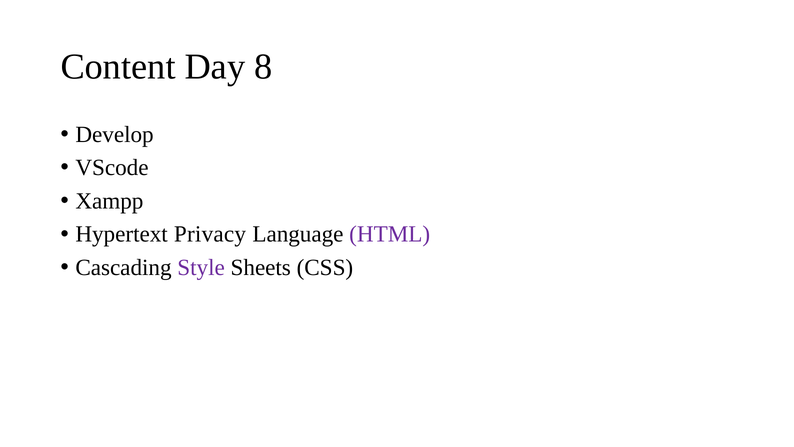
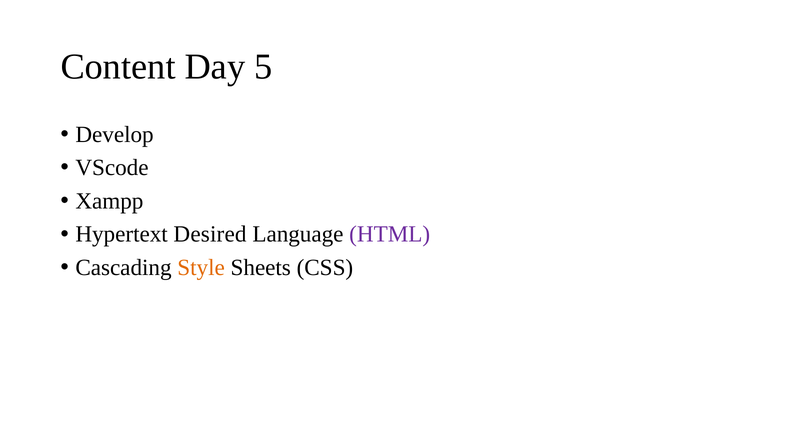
8: 8 -> 5
Privacy: Privacy -> Desired
Style colour: purple -> orange
